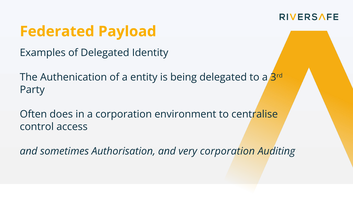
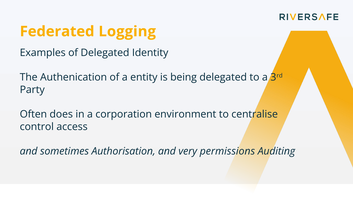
Payload: Payload -> Logging
very corporation: corporation -> permissions
